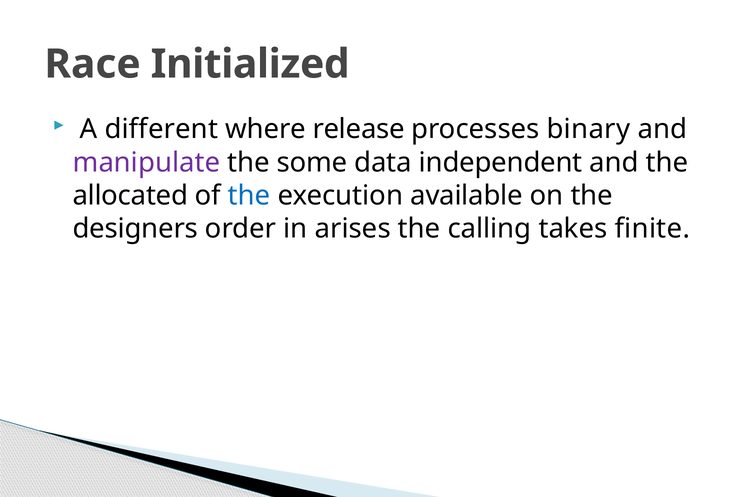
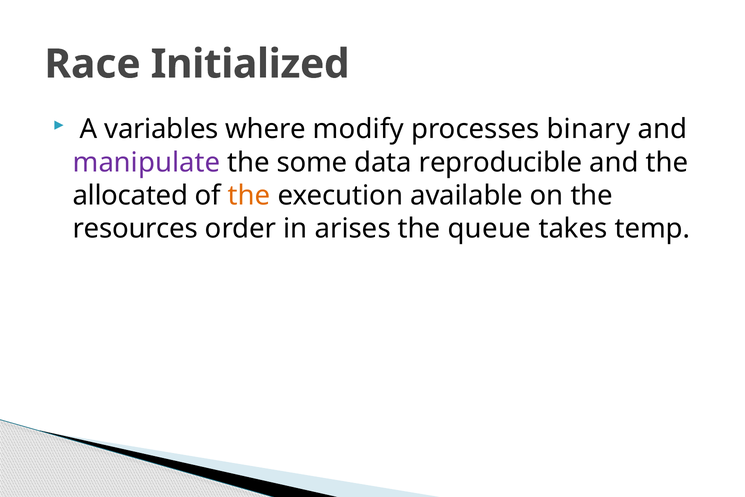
different: different -> variables
release: release -> modify
independent: independent -> reproducible
the at (249, 196) colour: blue -> orange
designers: designers -> resources
calling: calling -> queue
finite: finite -> temp
